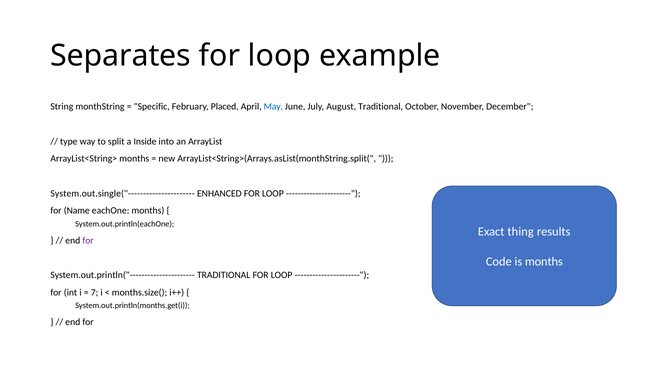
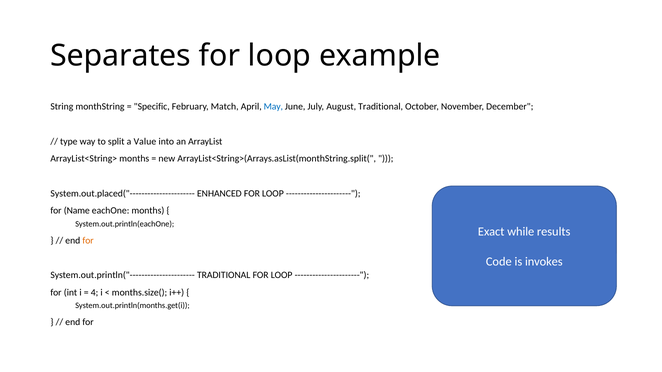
Placed: Placed -> Match
Inside: Inside -> Value
System.out.single("----------------------: System.out.single("---------------------- -> System.out.placed("----------------------
thing: thing -> while
for at (88, 241) colour: purple -> orange
is months: months -> invokes
7: 7 -> 4
